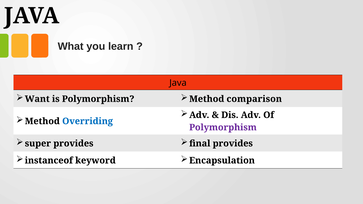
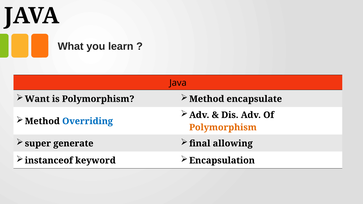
comparison: comparison -> encapsulate
Polymorphism at (223, 128) colour: purple -> orange
super provides: provides -> generate
final provides: provides -> allowing
